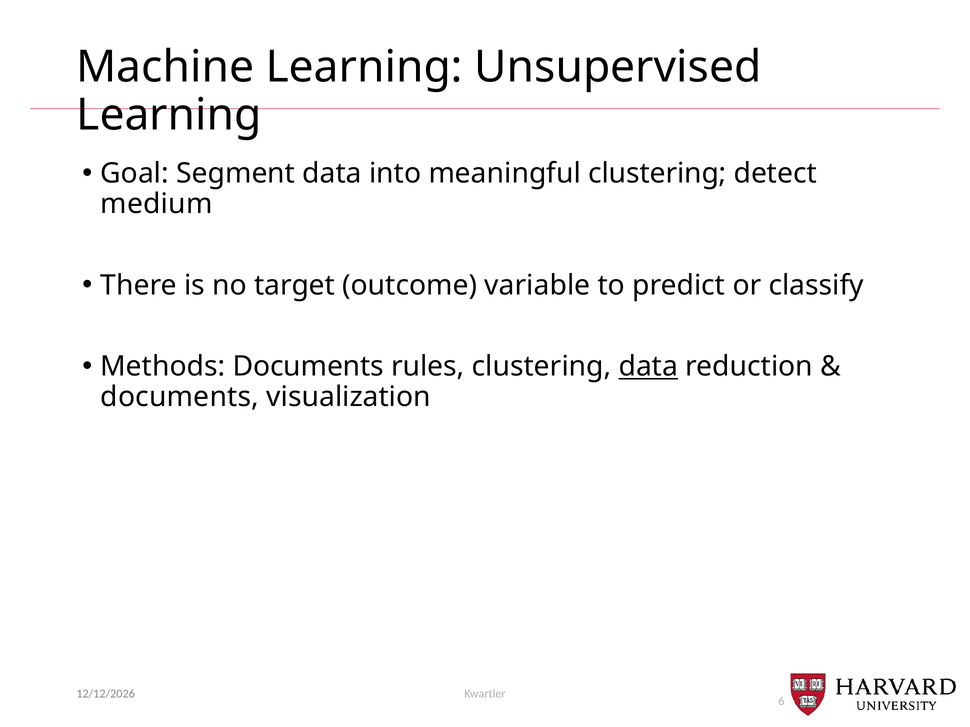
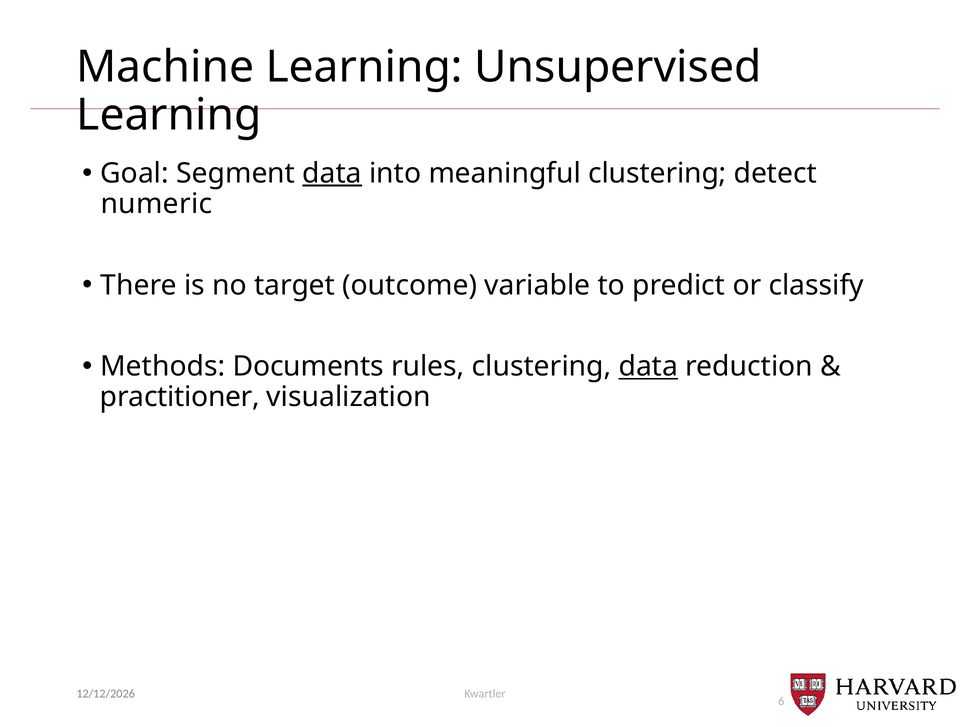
data at (332, 173) underline: none -> present
medium: medium -> numeric
documents at (180, 397): documents -> practitioner
